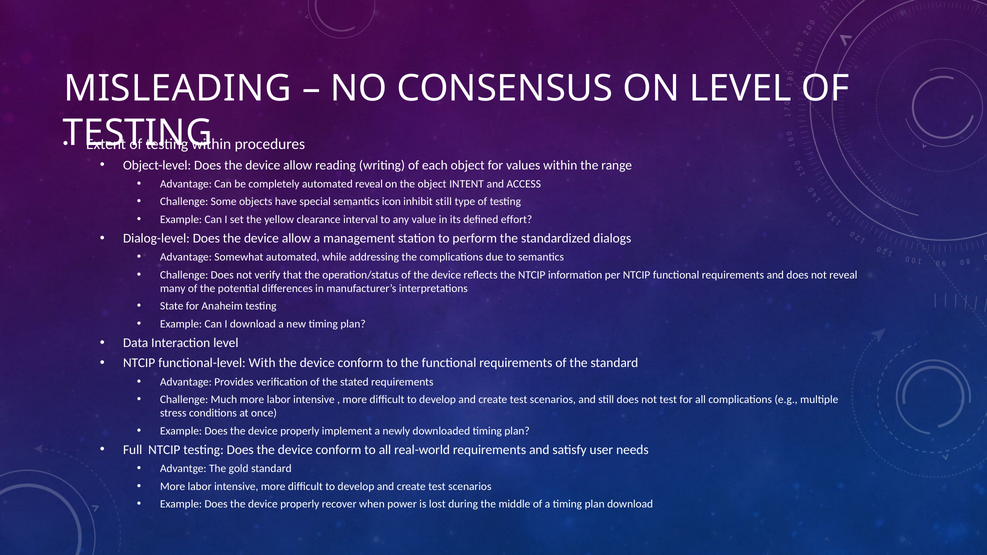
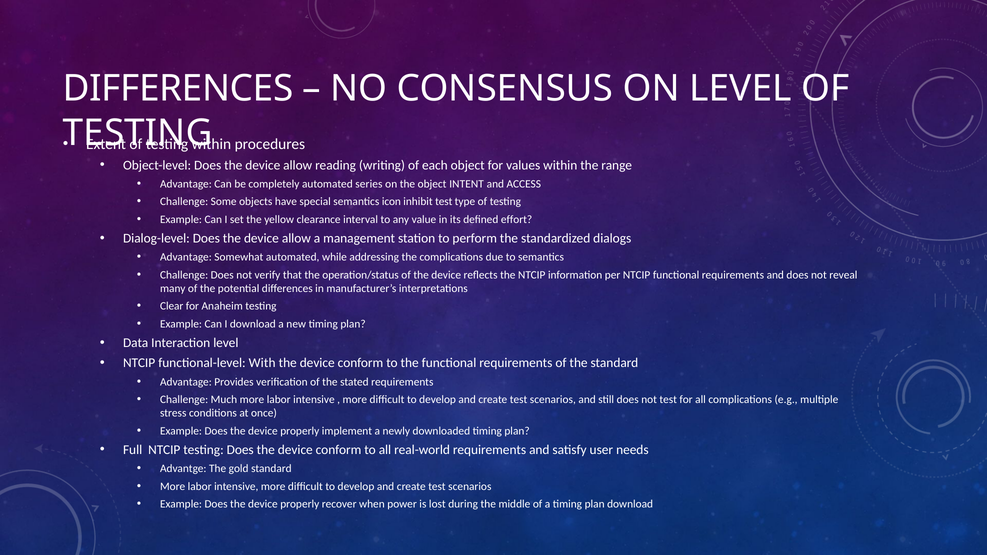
MISLEADING at (178, 89): MISLEADING -> DIFFERENCES
automated reveal: reveal -> series
inhibit still: still -> test
State: State -> Clear
